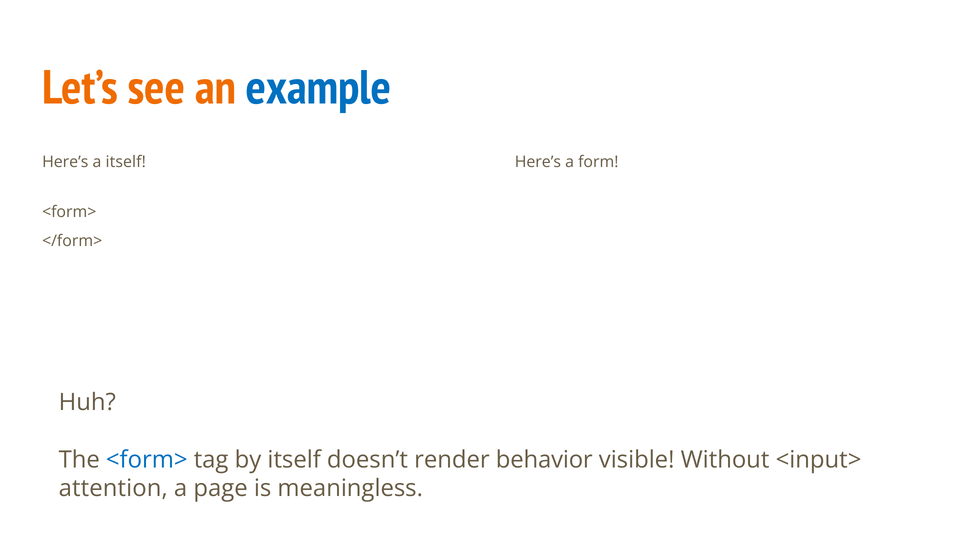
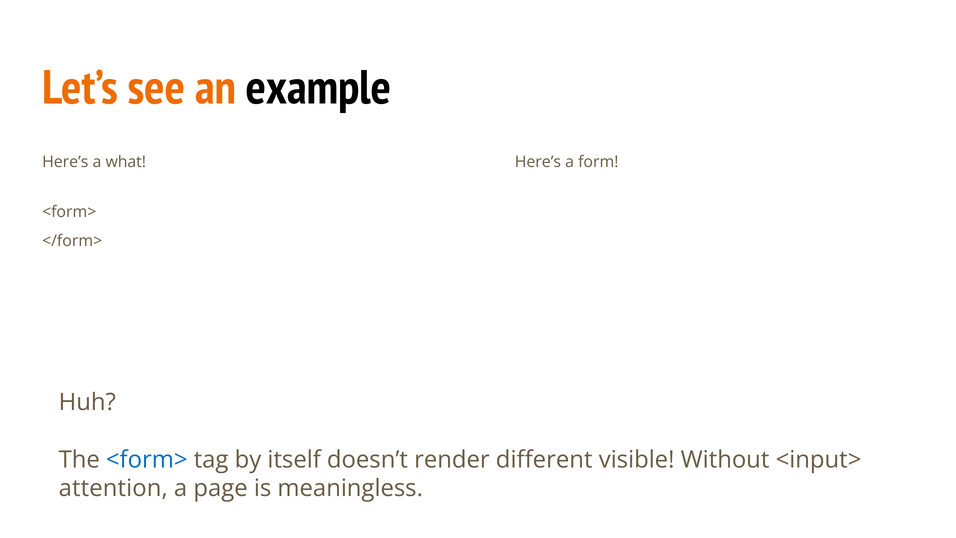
example colour: blue -> black
a itself: itself -> what
behavior: behavior -> different
